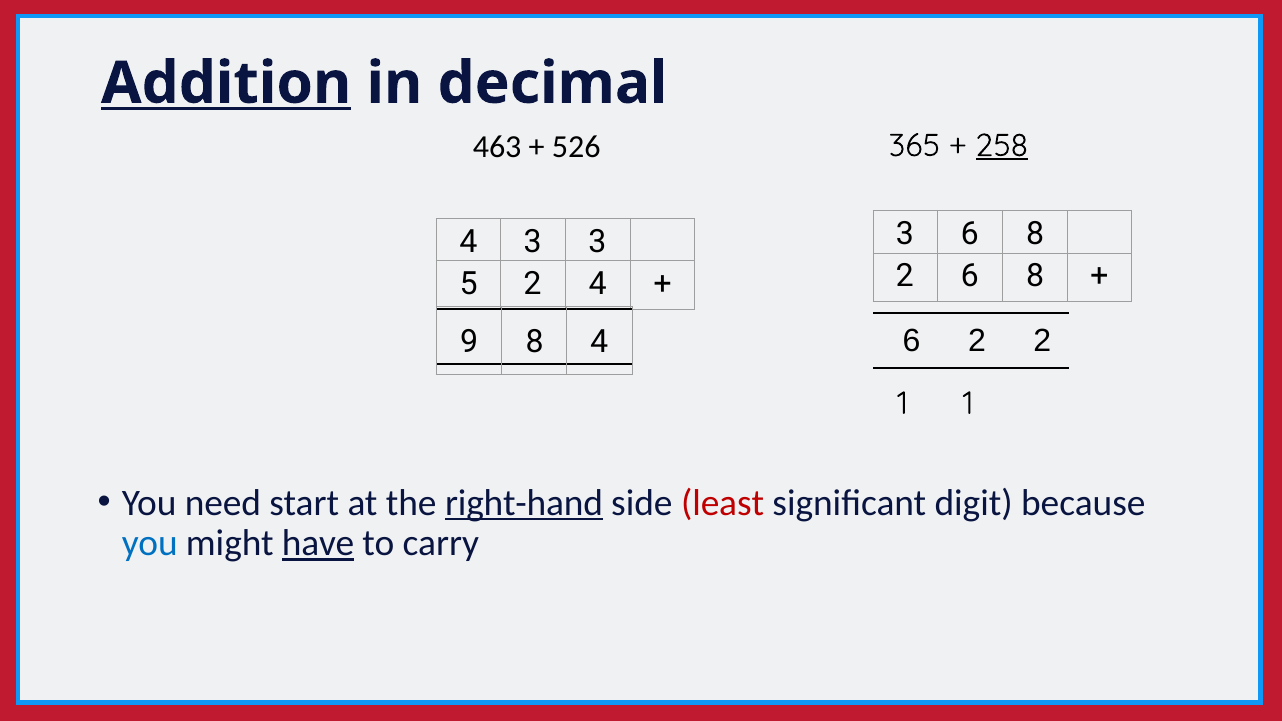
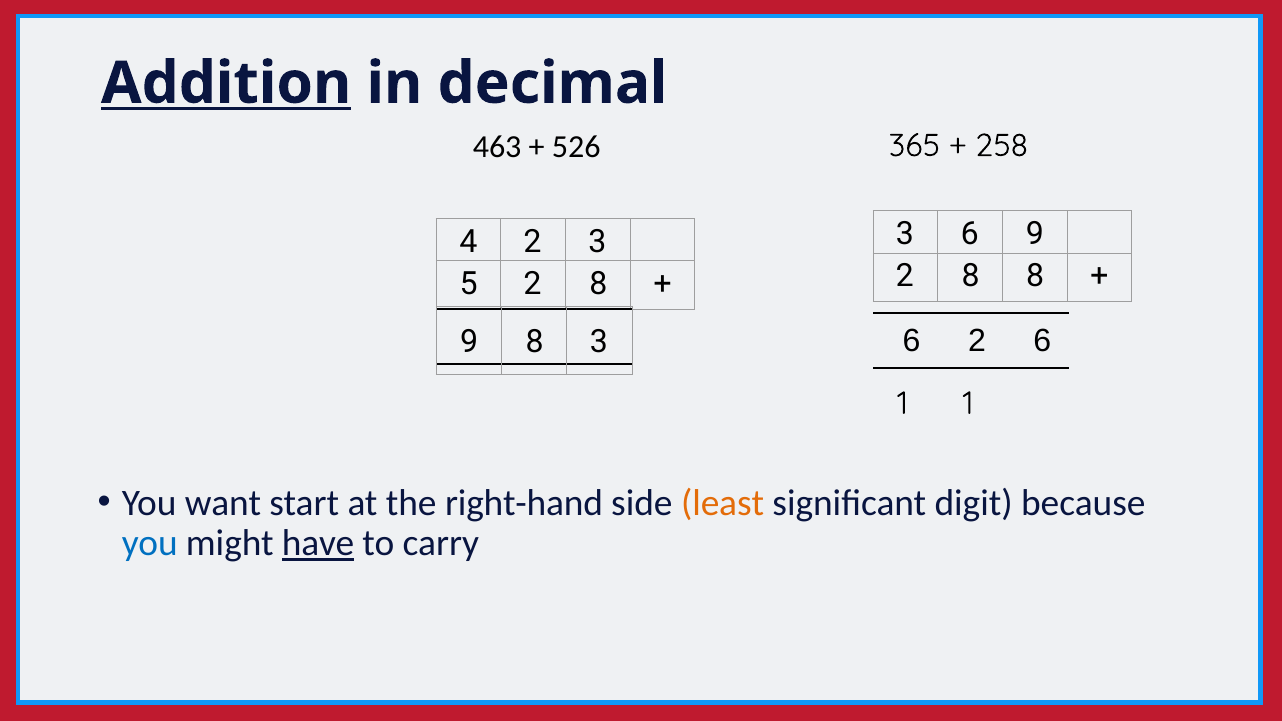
258 underline: present -> none
3 6 8: 8 -> 9
4 3: 3 -> 2
6 at (970, 276): 6 -> 8
5 2 4: 4 -> 8
2 2: 2 -> 6
8 4: 4 -> 3
need: need -> want
right-hand underline: present -> none
least colour: red -> orange
